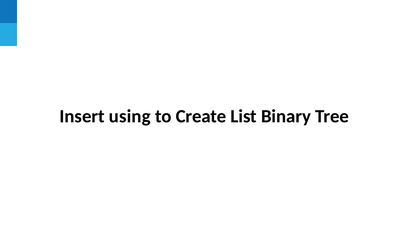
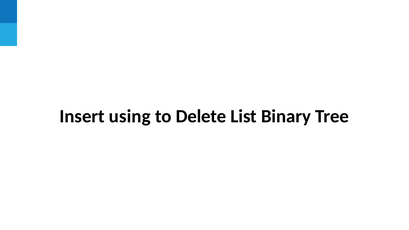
Create: Create -> Delete
